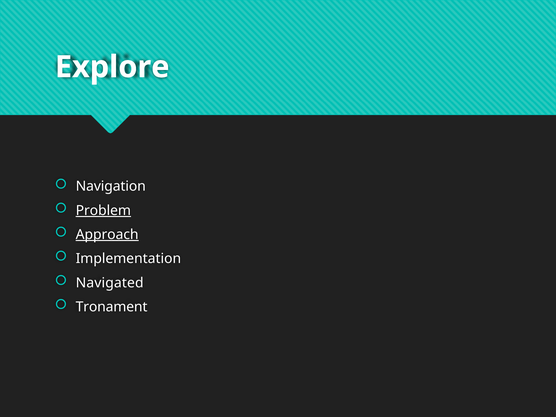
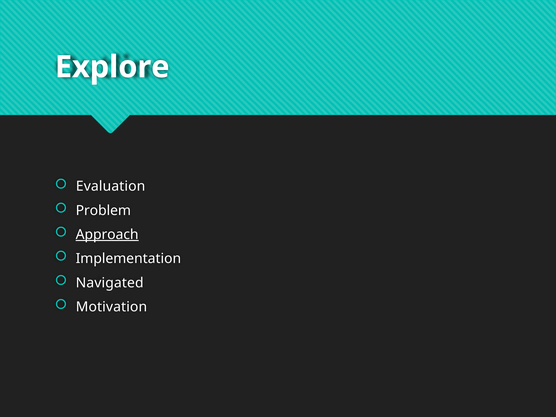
Navigation: Navigation -> Evaluation
Problem underline: present -> none
Tronament: Tronament -> Motivation
